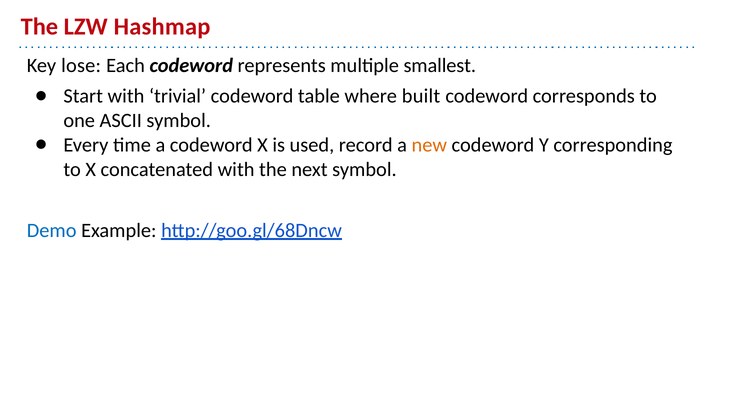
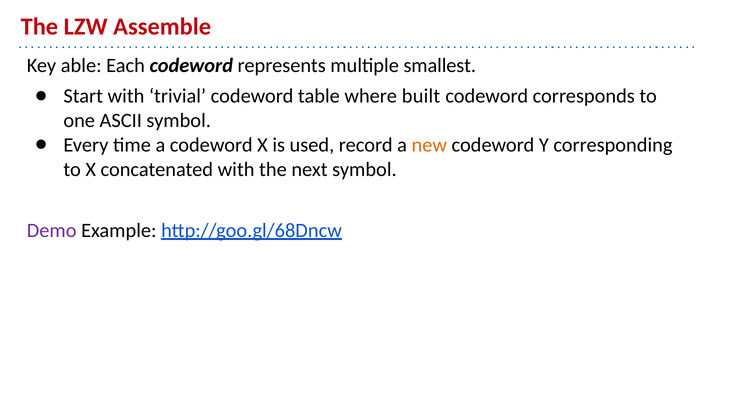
Hashmap: Hashmap -> Assemble
lose: lose -> able
Demo colour: blue -> purple
